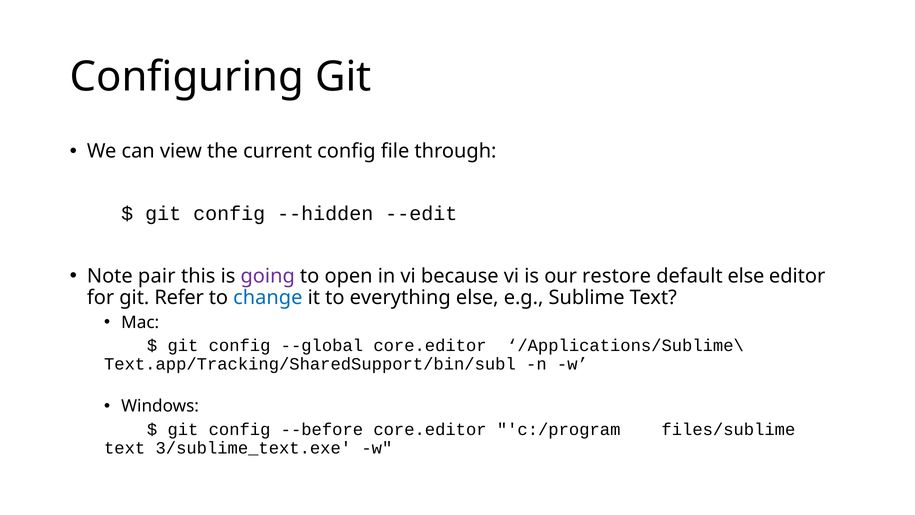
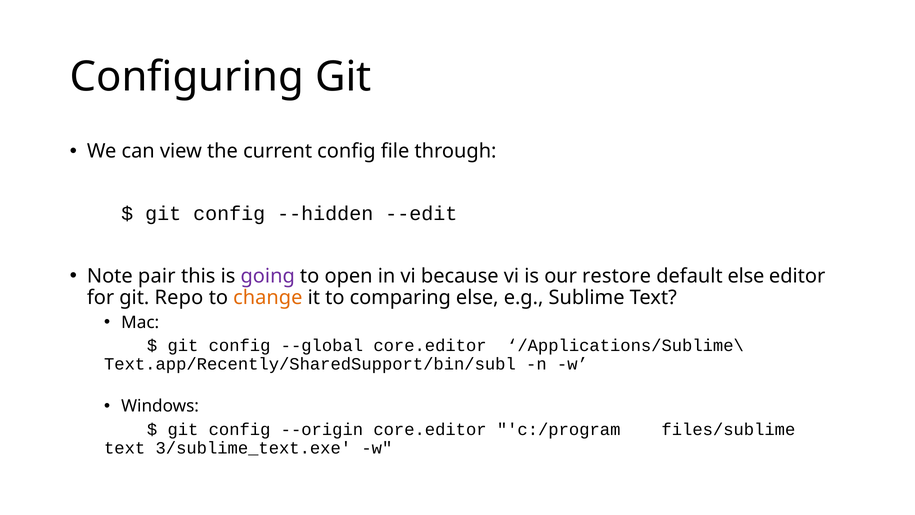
Refer: Refer -> Repo
change colour: blue -> orange
everything: everything -> comparing
Text.app/Tracking/SharedSupport/bin/subl: Text.app/Tracking/SharedSupport/bin/subl -> Text.app/Recently/SharedSupport/bin/subl
--before: --before -> --origin
